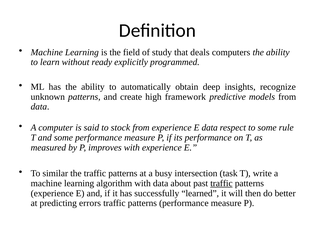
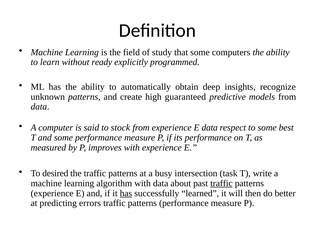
that deals: deals -> some
framework: framework -> guaranteed
rule: rule -> best
similar: similar -> desired
has at (126, 193) underline: none -> present
